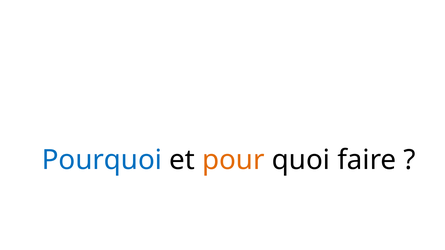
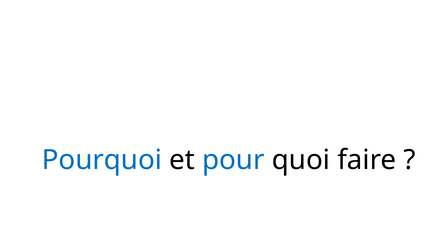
pour colour: orange -> blue
